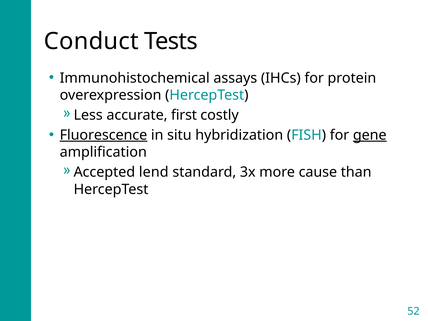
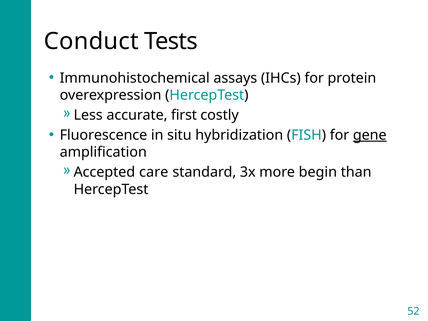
Fluorescence underline: present -> none
lend: lend -> care
cause: cause -> begin
